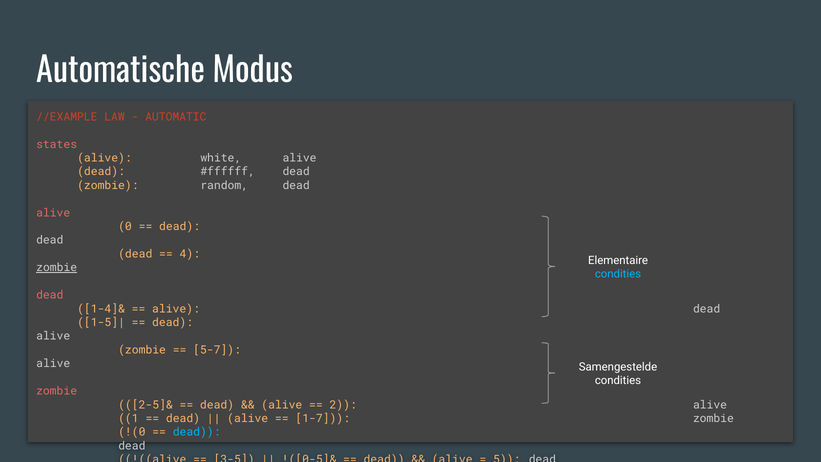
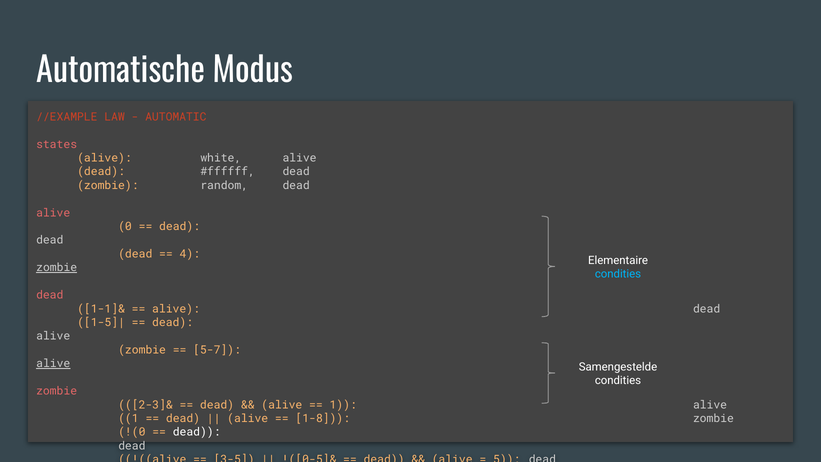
1-4]&: 1-4]& -> 1-1]&
alive at (53, 363) underline: none -> present
2-5]&: 2-5]& -> 2-3]&
2 at (343, 405): 2 -> 1
1-7: 1-7 -> 1-8
dead at (197, 432) colour: light blue -> white
